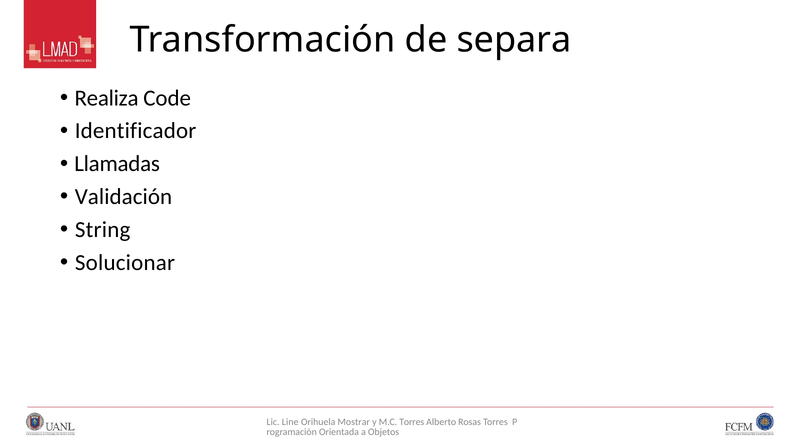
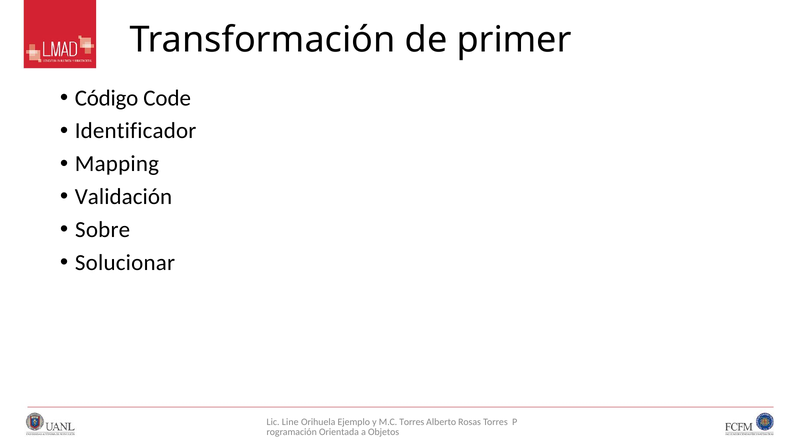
separa: separa -> primer
Realiza: Realiza -> Código
Llamadas: Llamadas -> Mapping
String: String -> Sobre
Mostrar: Mostrar -> Ejemplo
